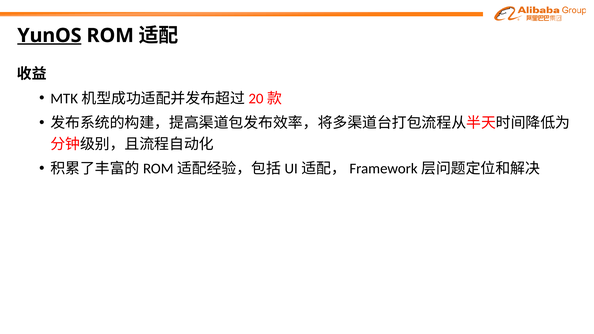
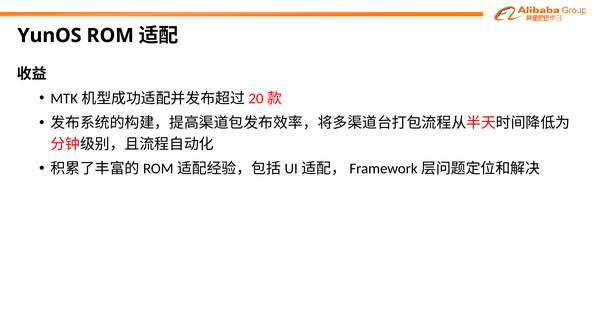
YunOS underline: present -> none
